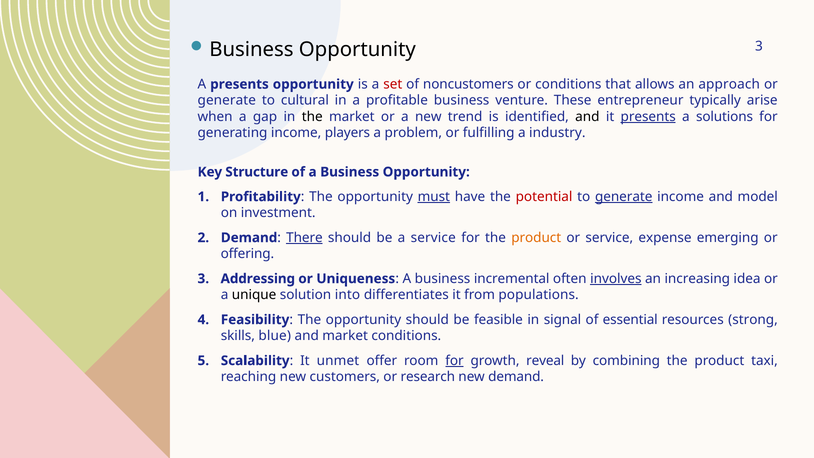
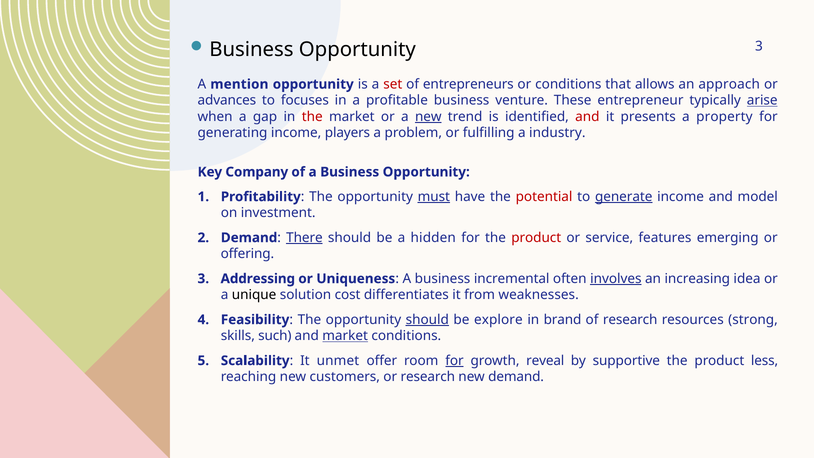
A presents: presents -> mention
noncustomers: noncustomers -> entrepreneurs
generate at (227, 100): generate -> advances
cultural: cultural -> focuses
arise underline: none -> present
the at (312, 117) colour: black -> red
new at (428, 117) underline: none -> present
and at (587, 117) colour: black -> red
presents at (648, 117) underline: present -> none
solutions: solutions -> property
Structure: Structure -> Company
a service: service -> hidden
product at (536, 238) colour: orange -> red
expense: expense -> features
into: into -> cost
populations: populations -> weaknesses
should at (427, 320) underline: none -> present
feasible: feasible -> explore
signal: signal -> brand
of essential: essential -> research
blue: blue -> such
market at (345, 336) underline: none -> present
combining: combining -> supportive
taxi: taxi -> less
